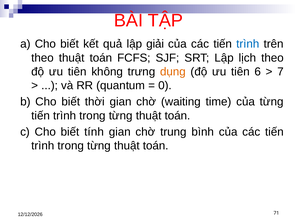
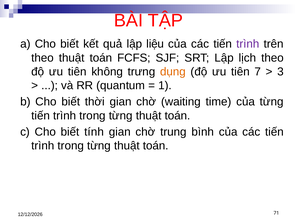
giải: giải -> liệu
trình at (248, 44) colour: blue -> purple
6: 6 -> 7
7: 7 -> 3
0: 0 -> 1
